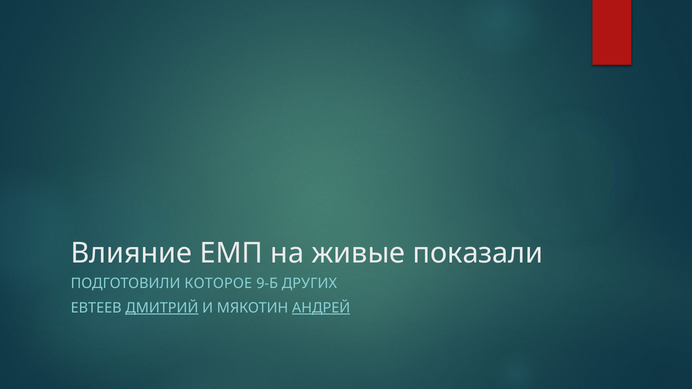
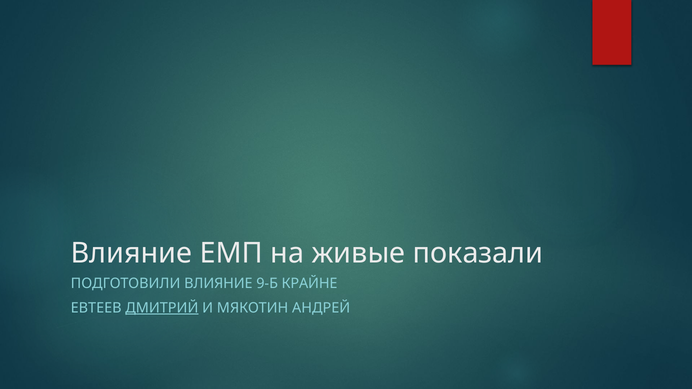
ПОДГОТОВИЛИ КОТОРОЕ: КОТОРОЕ -> ВЛИЯНИЕ
ДРУГИХ: ДРУГИХ -> КРАЙНЕ
АНДРЕЙ underline: present -> none
